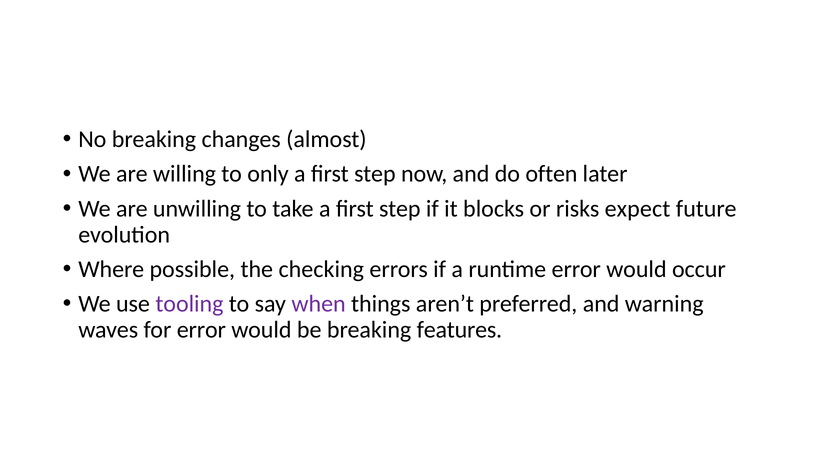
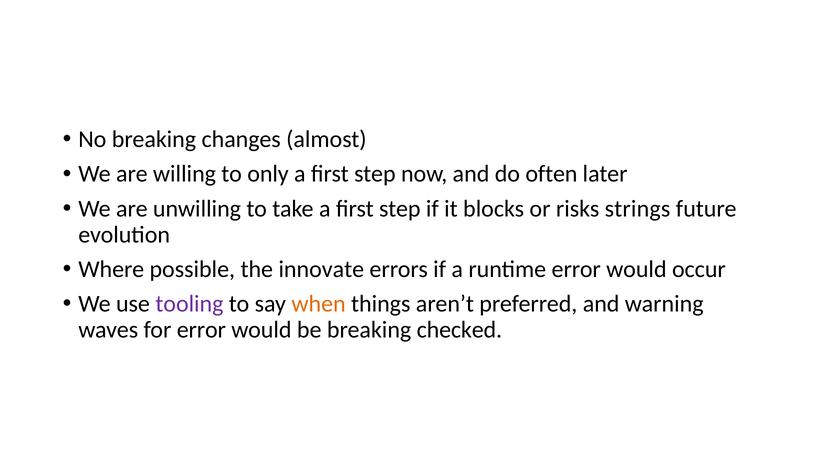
expect: expect -> strings
checking: checking -> innovate
when colour: purple -> orange
features: features -> checked
